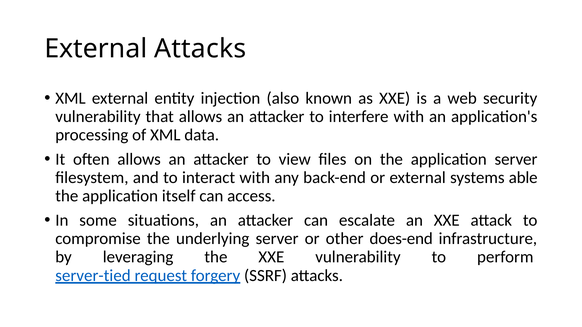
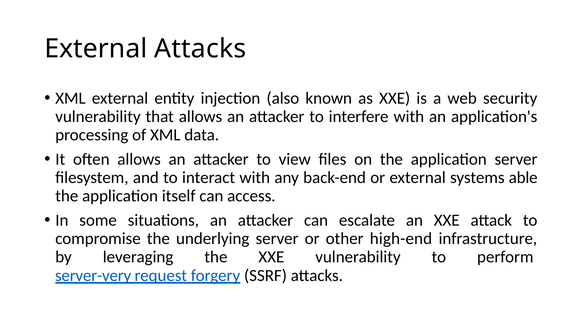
does-end: does-end -> high-end
server-tied: server-tied -> server-very
